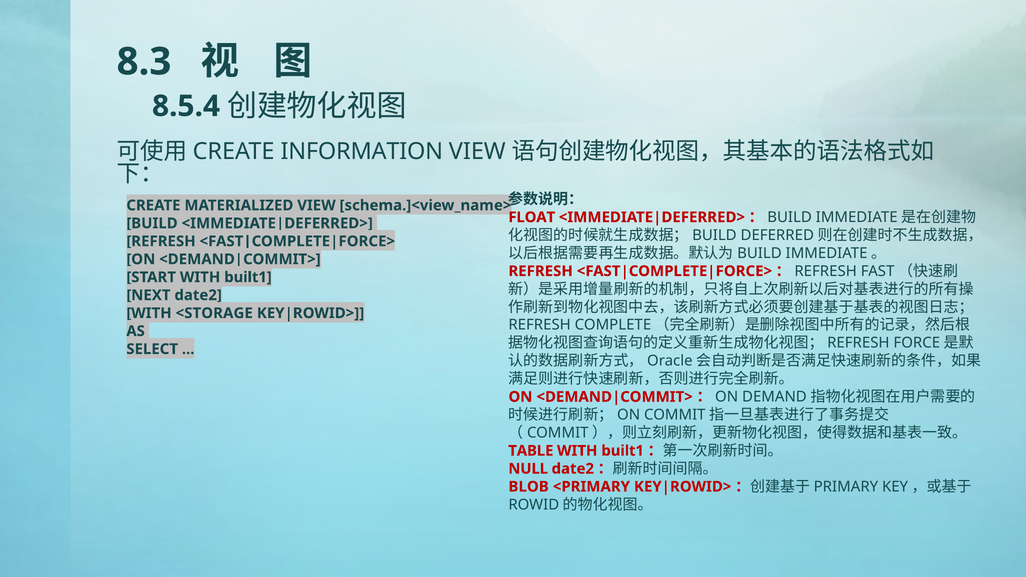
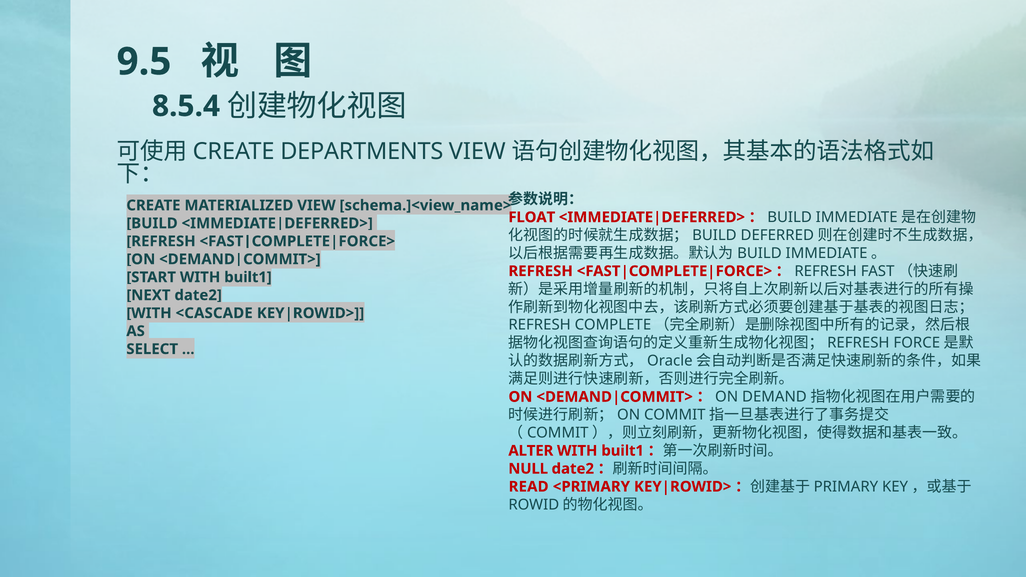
8.3: 8.3 -> 9.5
INFORMATION: INFORMATION -> DEPARTMENTS
<STORAGE: <STORAGE -> <CASCADE
TABLE: TABLE -> ALTER
BLOB: BLOB -> READ
